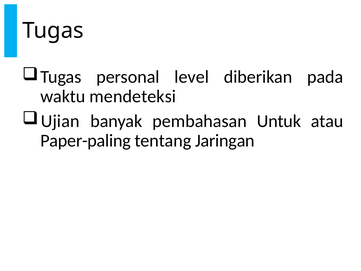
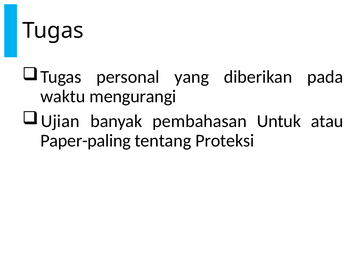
level: level -> yang
mendeteksi: mendeteksi -> mengurangi
Jaringan: Jaringan -> Proteksi
